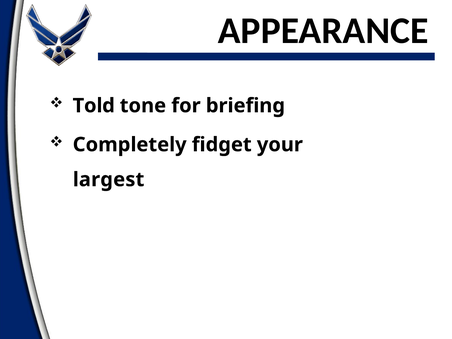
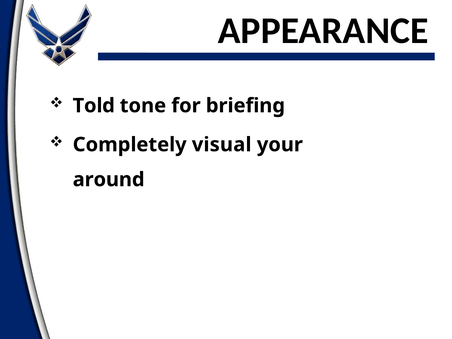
fidget: fidget -> visual
largest: largest -> around
